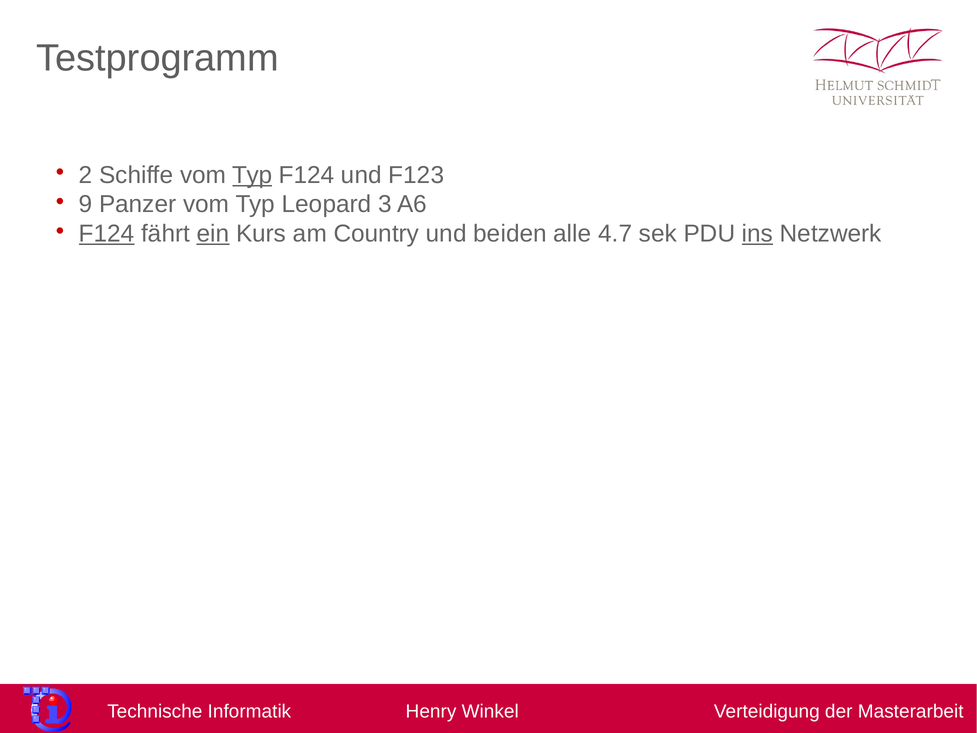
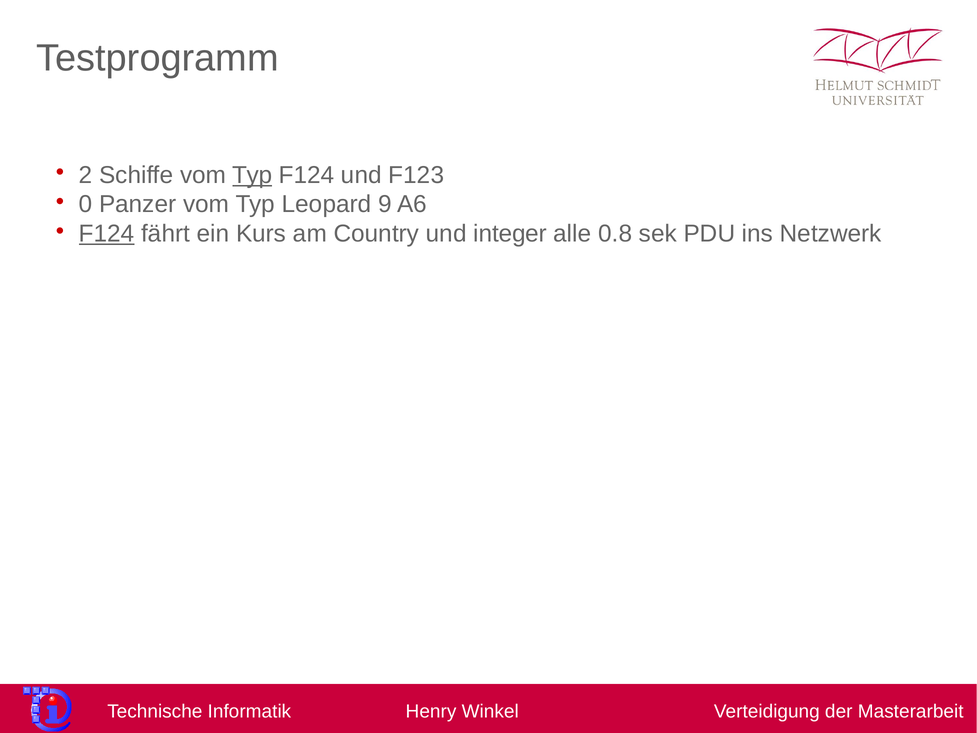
9: 9 -> 0
3: 3 -> 9
ein underline: present -> none
beiden: beiden -> integer
4.7: 4.7 -> 0.8
ins underline: present -> none
